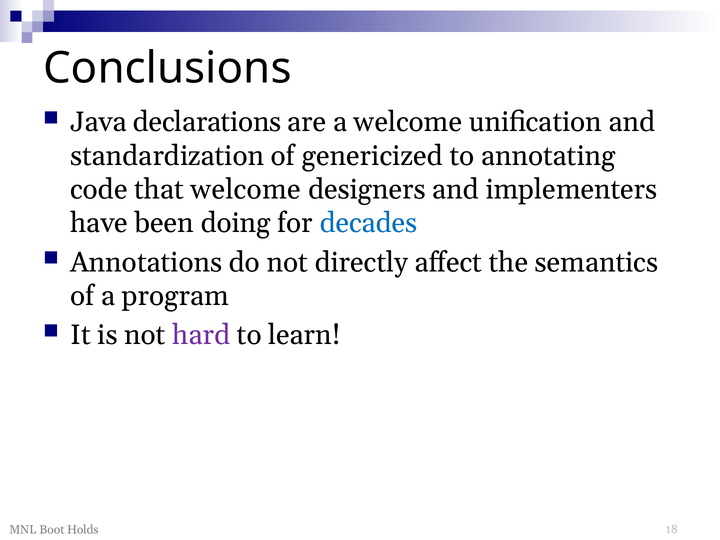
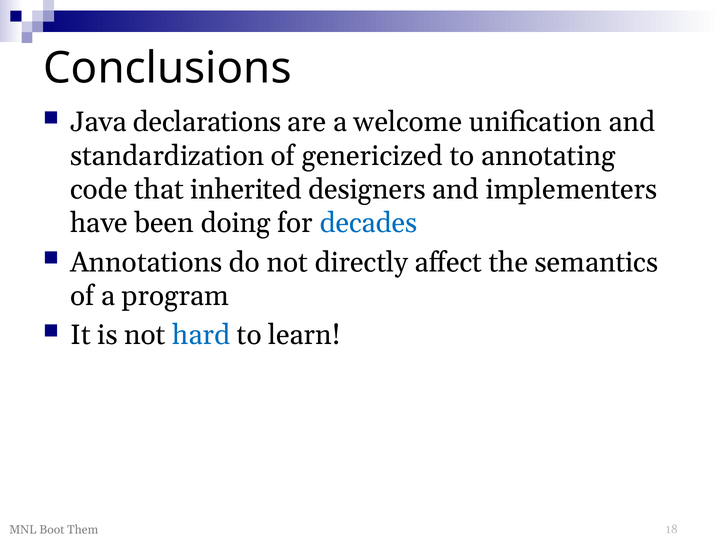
that welcome: welcome -> inherited
hard colour: purple -> blue
Holds: Holds -> Them
